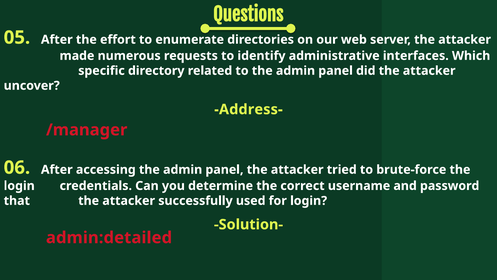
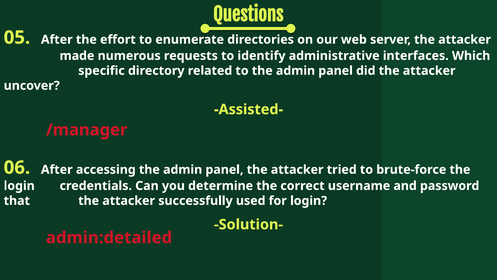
Address-: Address- -> Assisted-
